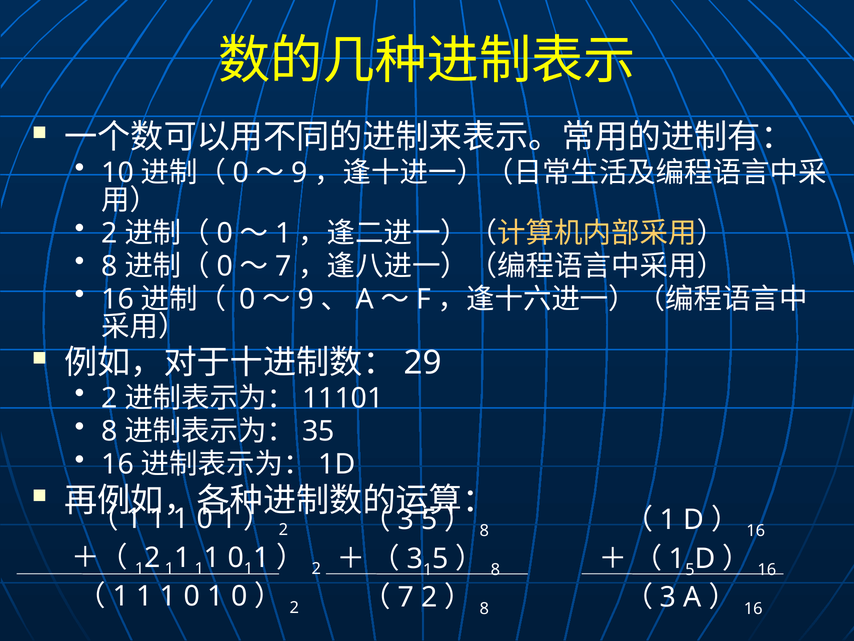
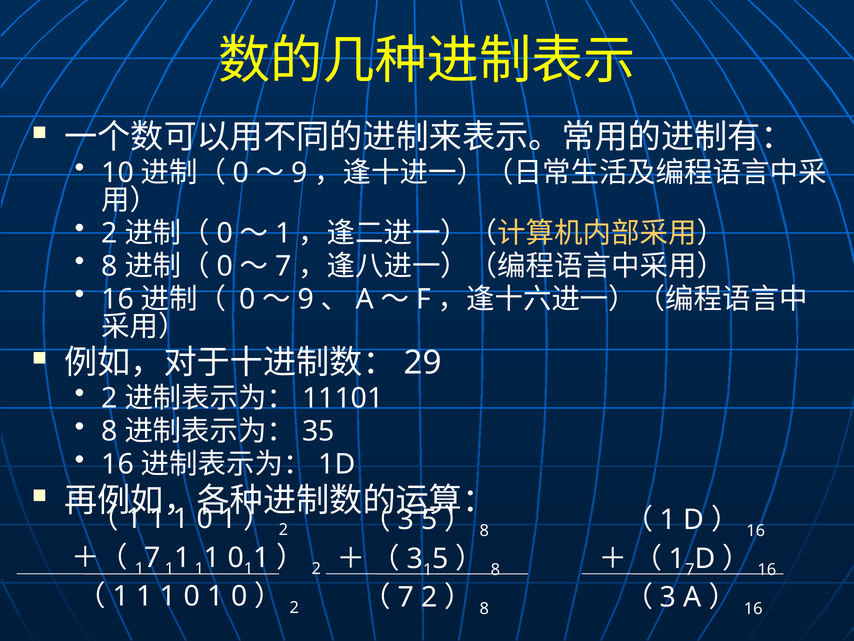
2 at (152, 557): 2 -> 7
5 at (690, 569): 5 -> 7
